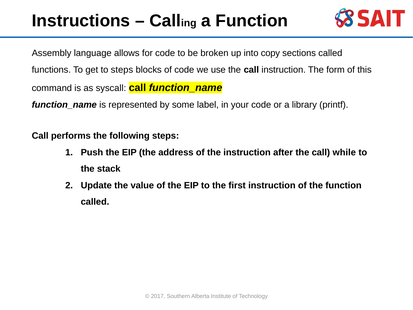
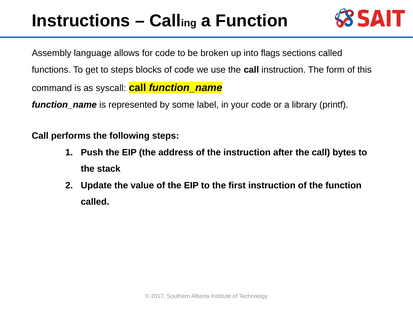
copy: copy -> flags
while: while -> bytes
